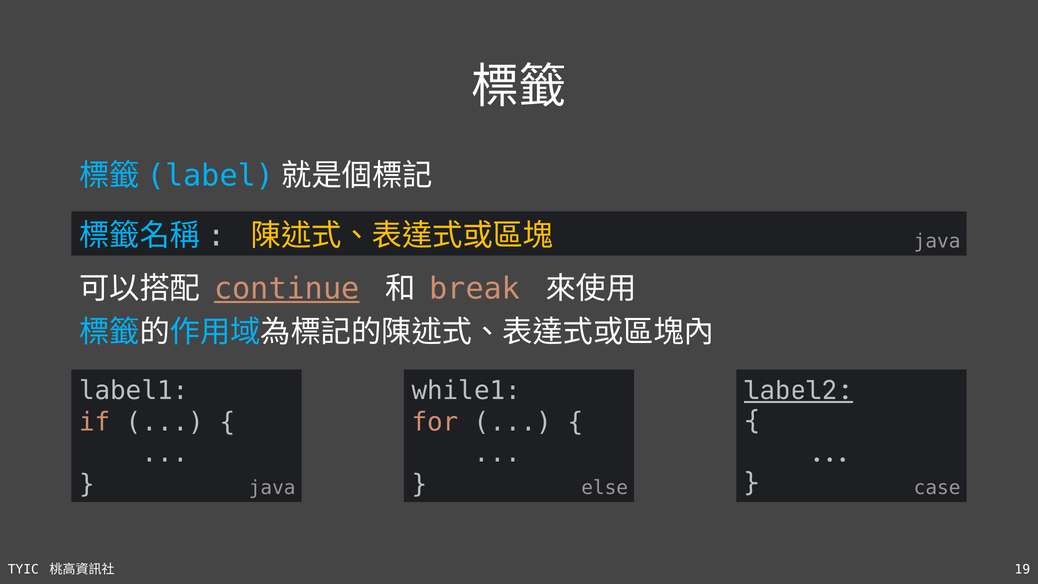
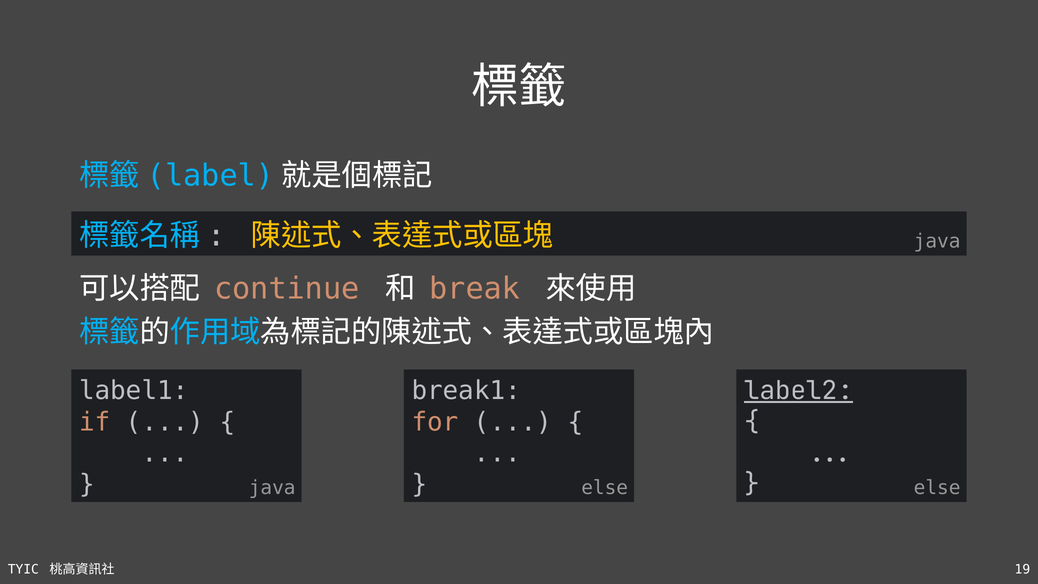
continue underline: present -> none
while1: while1 -> break1
case at (937, 488): case -> else
